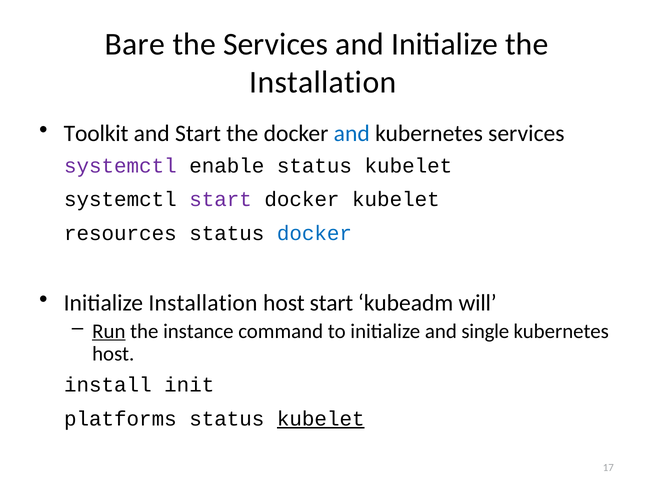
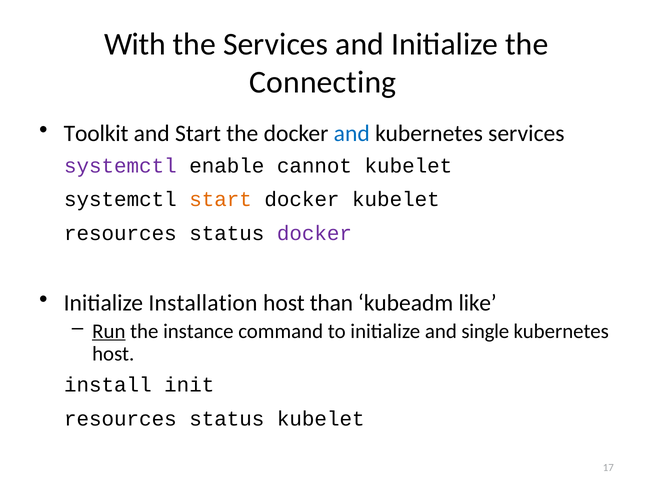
Bare: Bare -> With
Installation at (323, 82): Installation -> Connecting
enable status: status -> cannot
start at (221, 199) colour: purple -> orange
docker at (314, 233) colour: blue -> purple
host start: start -> than
will: will -> like
platforms at (120, 419): platforms -> resources
kubelet at (321, 419) underline: present -> none
